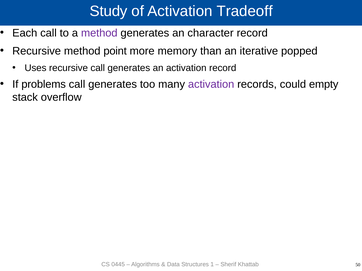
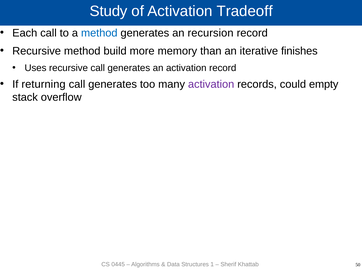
method at (99, 33) colour: purple -> blue
character: character -> recursion
point: point -> build
popped: popped -> finishes
problems: problems -> returning
